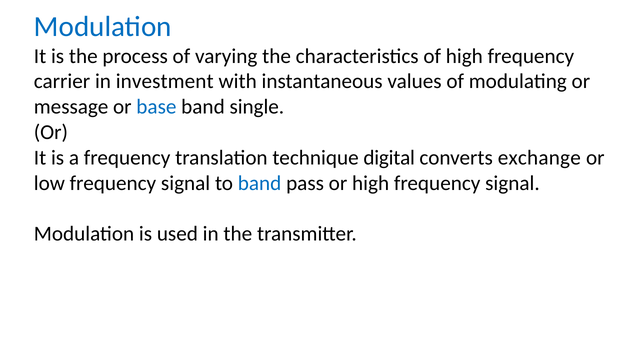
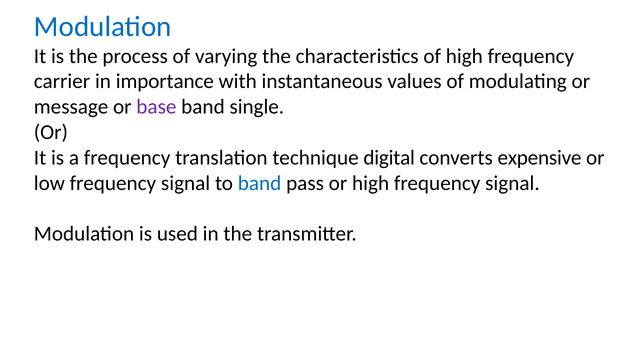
investment: investment -> importance
base colour: blue -> purple
exchange: exchange -> expensive
